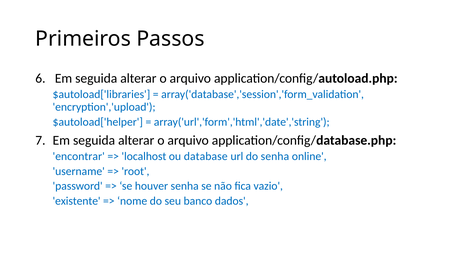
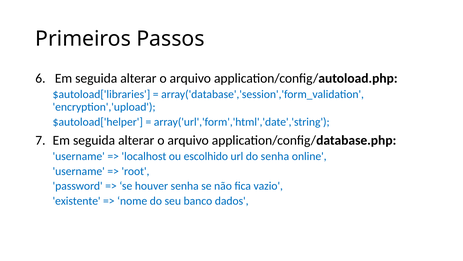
encontrar at (79, 156): encontrar -> username
database: database -> escolhido
